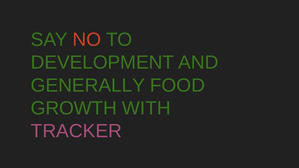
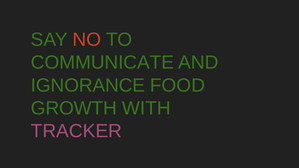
DEVELOPMENT: DEVELOPMENT -> COMMUNICATE
GENERALLY: GENERALLY -> IGNORANCE
